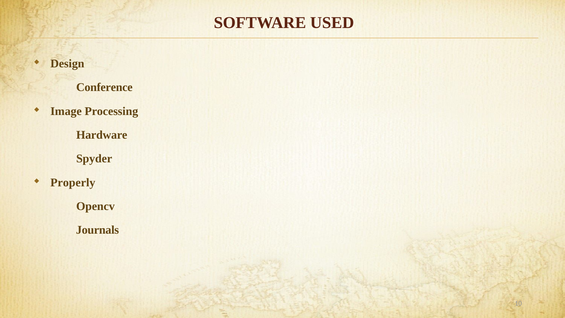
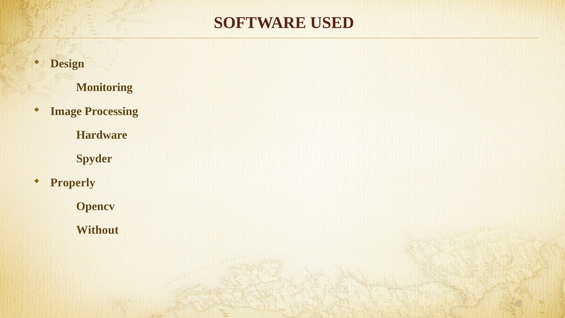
Conference: Conference -> Monitoring
Journals: Journals -> Without
